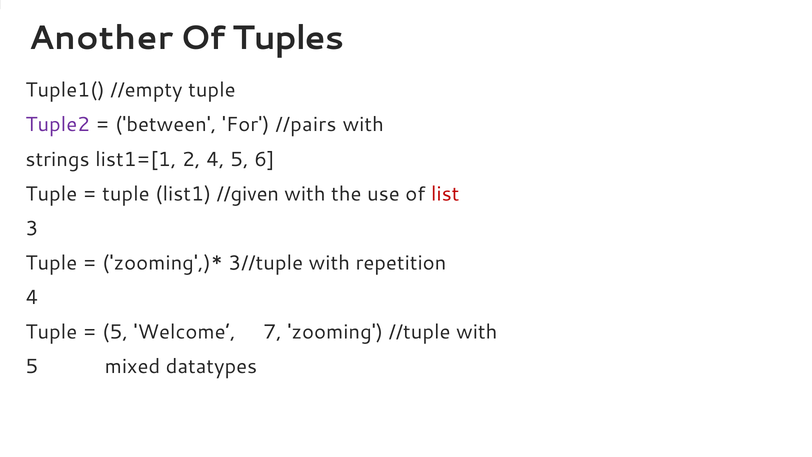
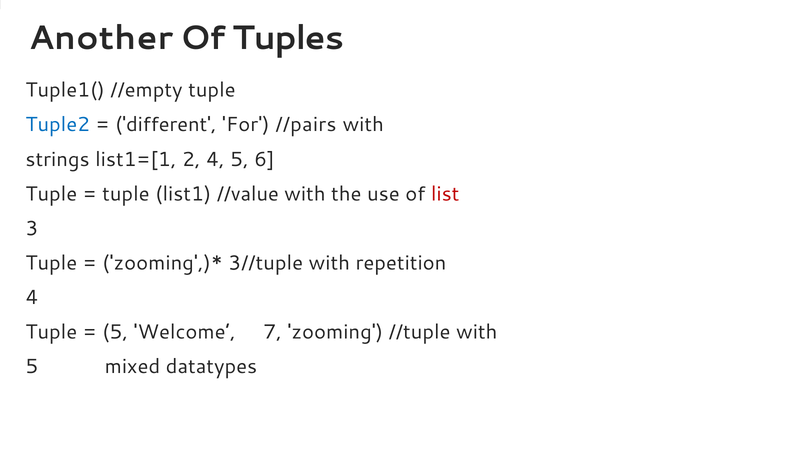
Tuple2 colour: purple -> blue
between: between -> different
//given: //given -> //value
